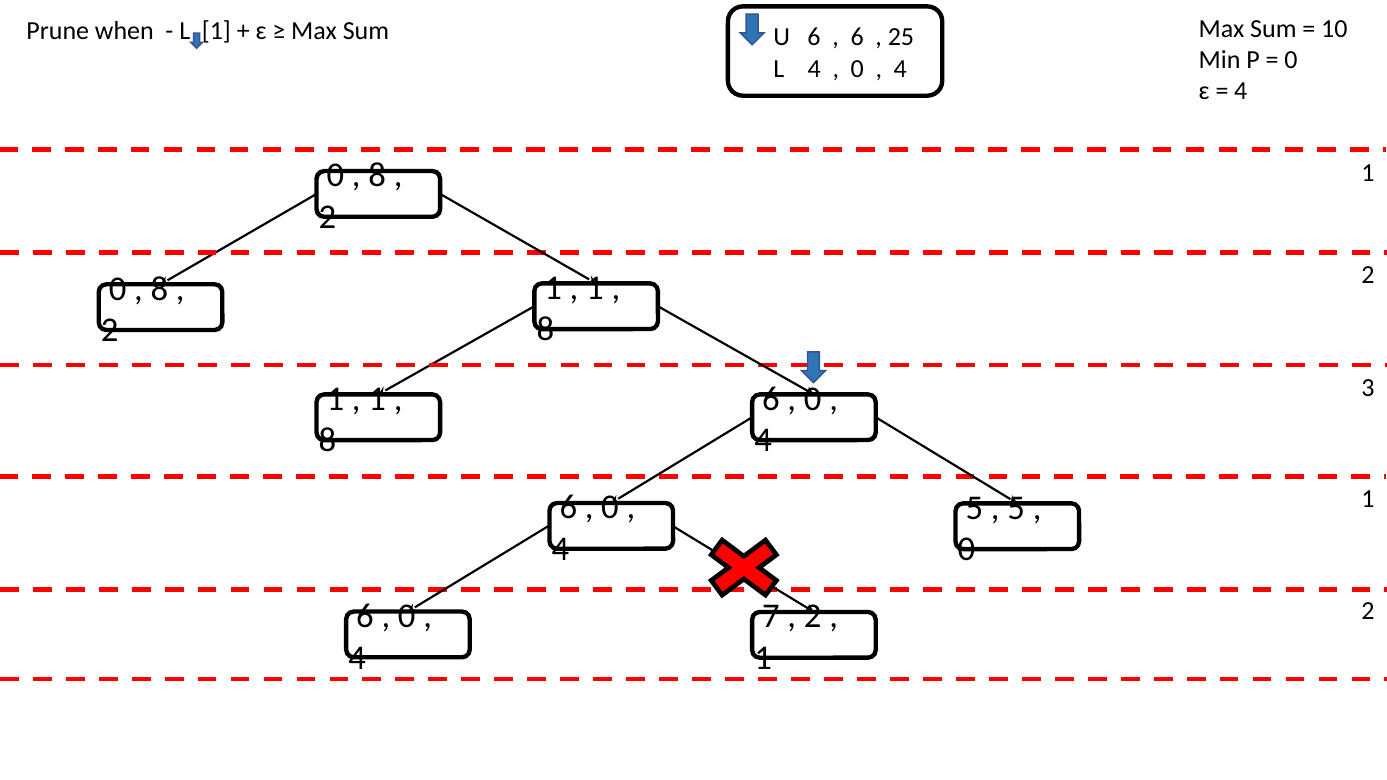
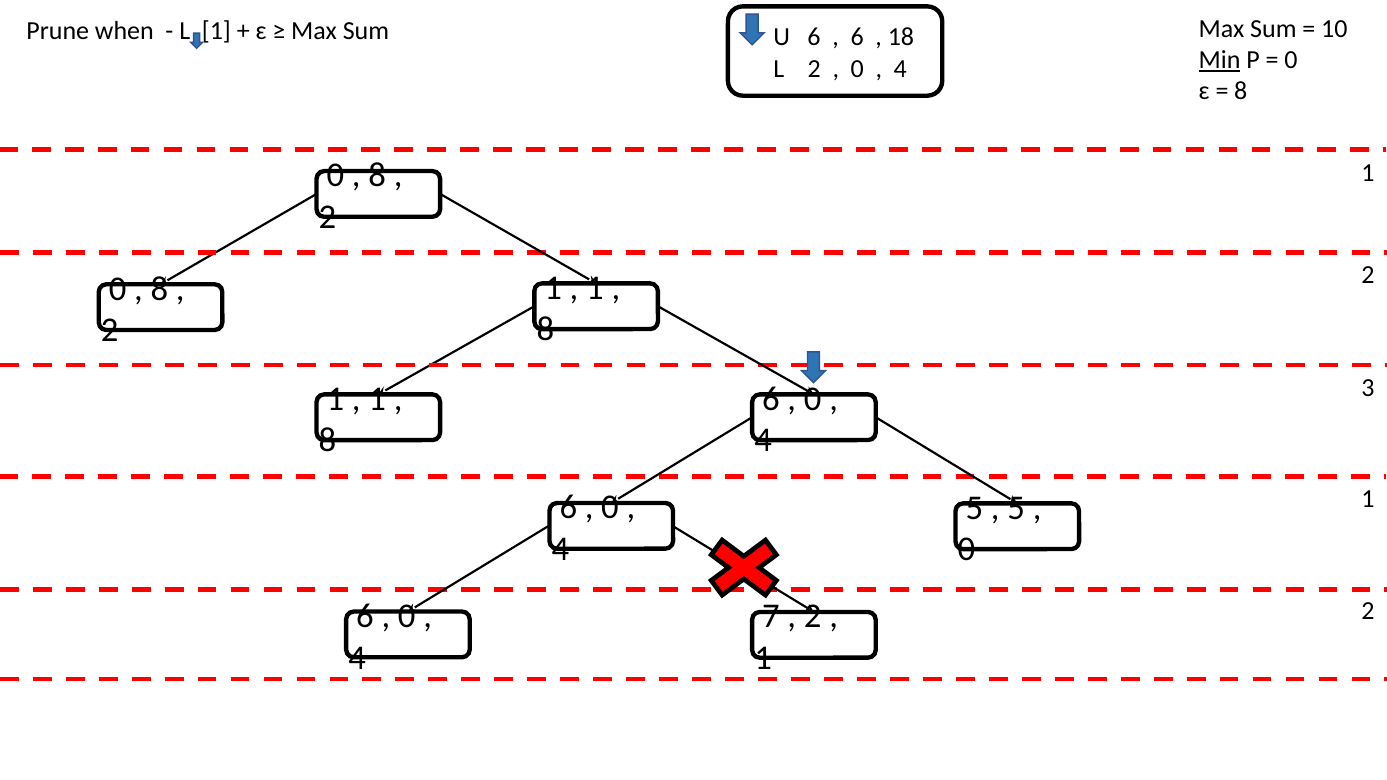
25: 25 -> 18
Min underline: none -> present
L 4: 4 -> 2
4 at (1241, 91): 4 -> 8
